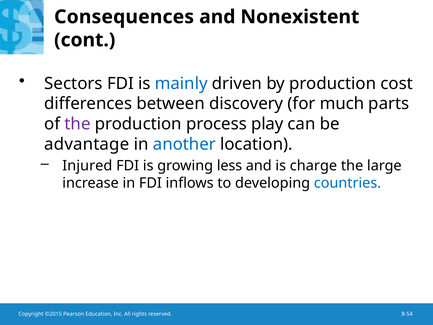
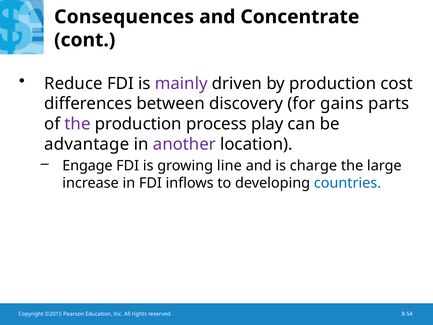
Nonexistent: Nonexistent -> Concentrate
Sectors: Sectors -> Reduce
mainly colour: blue -> purple
much: much -> gains
another colour: blue -> purple
Injured: Injured -> Engage
less: less -> line
